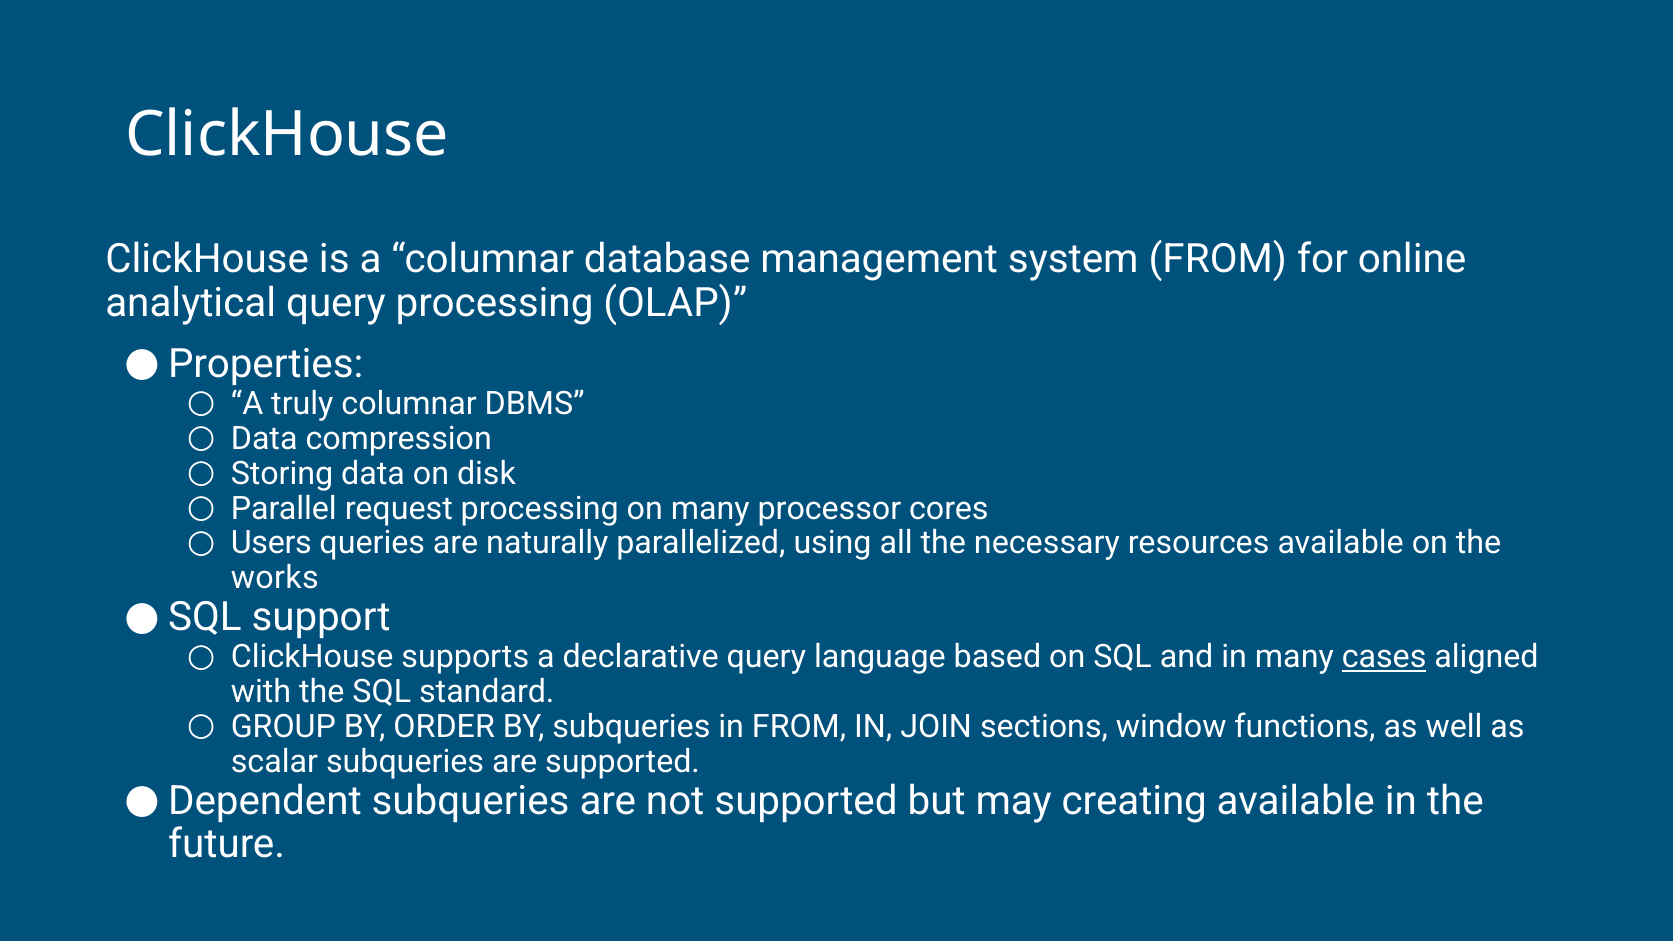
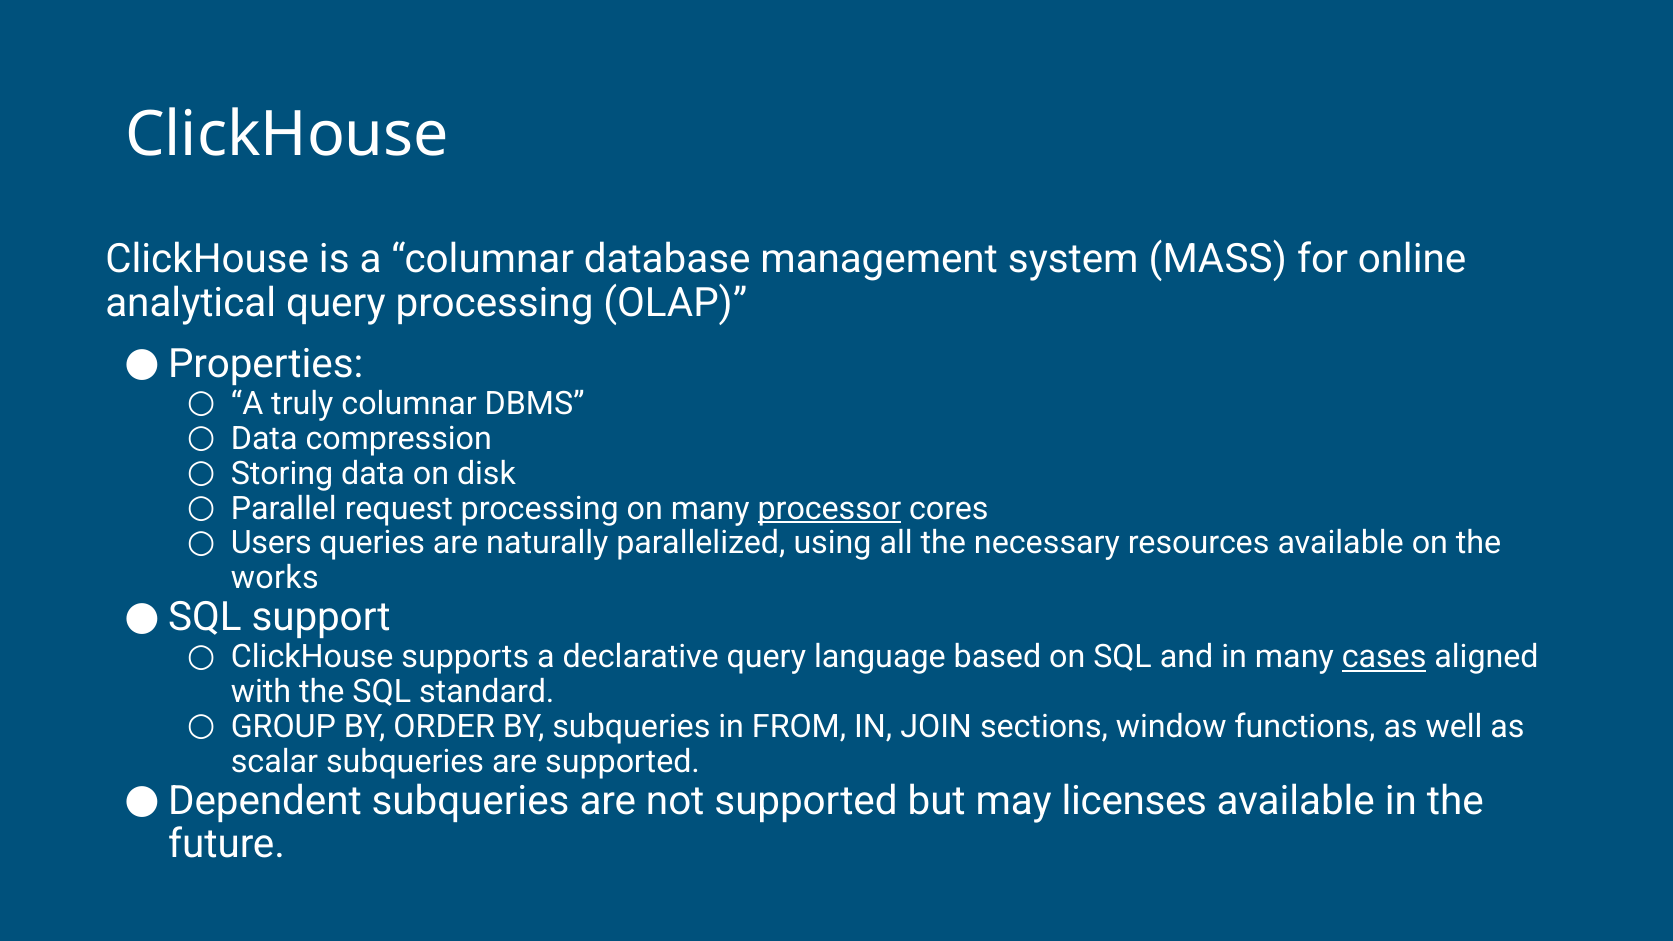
system FROM: FROM -> MASS
processor underline: none -> present
creating: creating -> licenses
